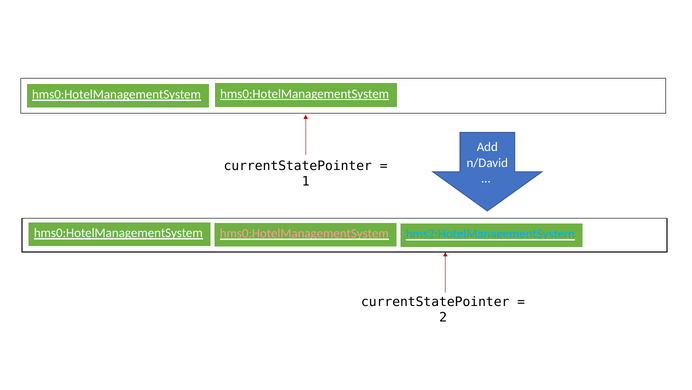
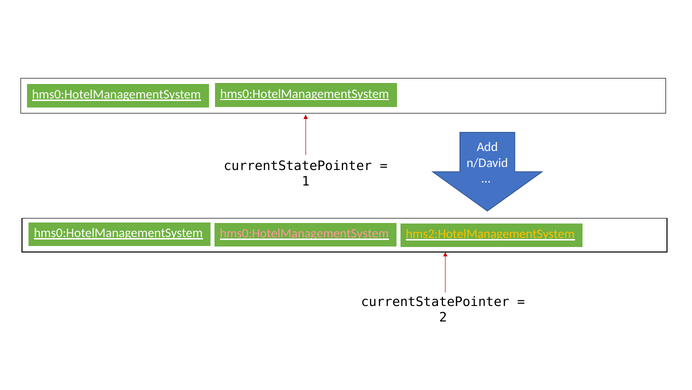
hms2:HotelManagementSystem colour: light blue -> yellow
